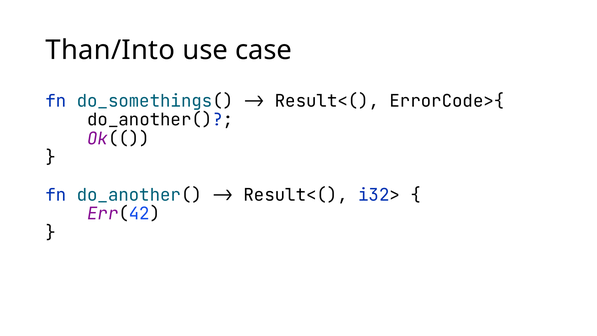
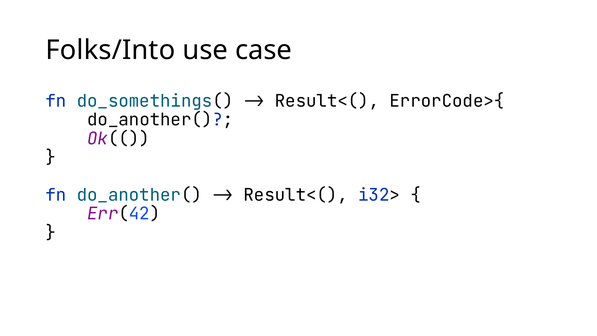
Than/Into: Than/Into -> Folks/Into
